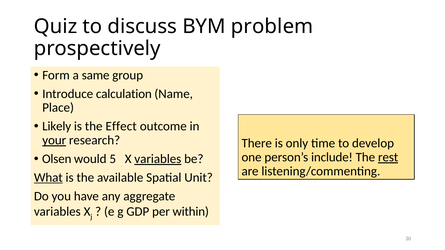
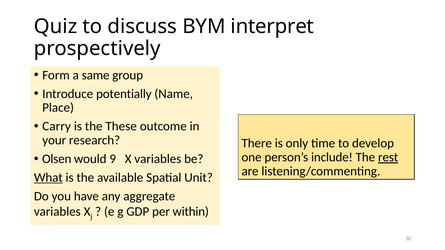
problem: problem -> interpret
calculation: calculation -> potentially
Likely: Likely -> Carry
Effect: Effect -> These
your underline: present -> none
5: 5 -> 9
variables at (158, 159) underline: present -> none
